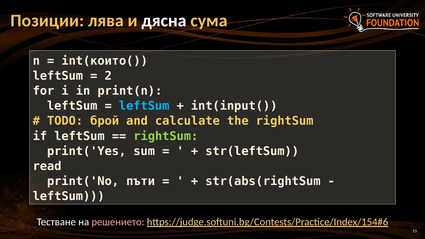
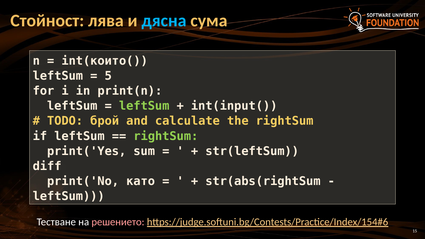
Позиции: Позиции -> Стойност
дясна colour: white -> light blue
2: 2 -> 5
leftSum at (144, 106) colour: light blue -> light green
read: read -> diff
пъти: пъти -> като
